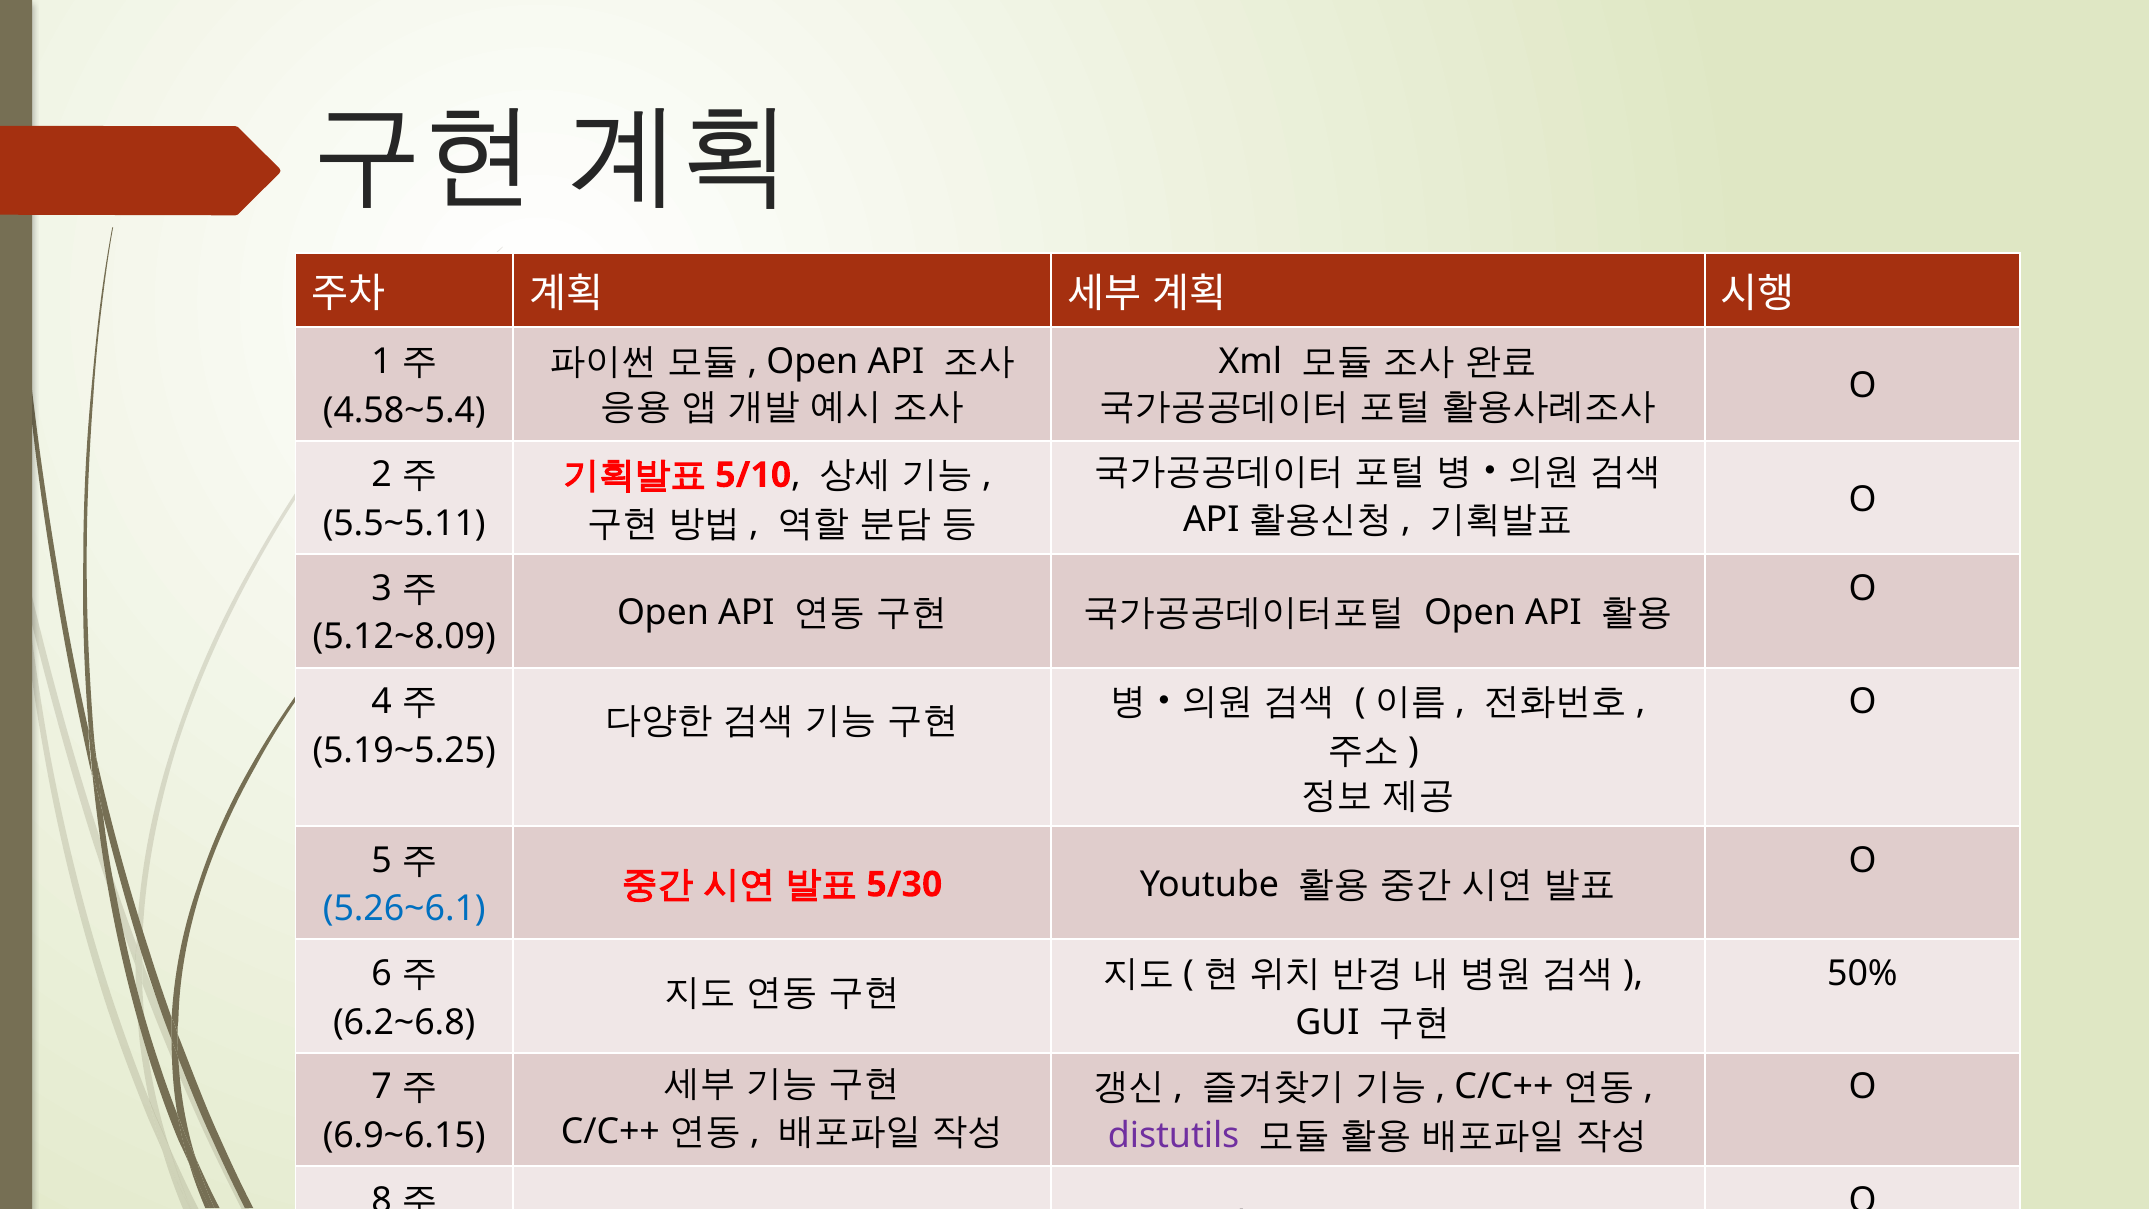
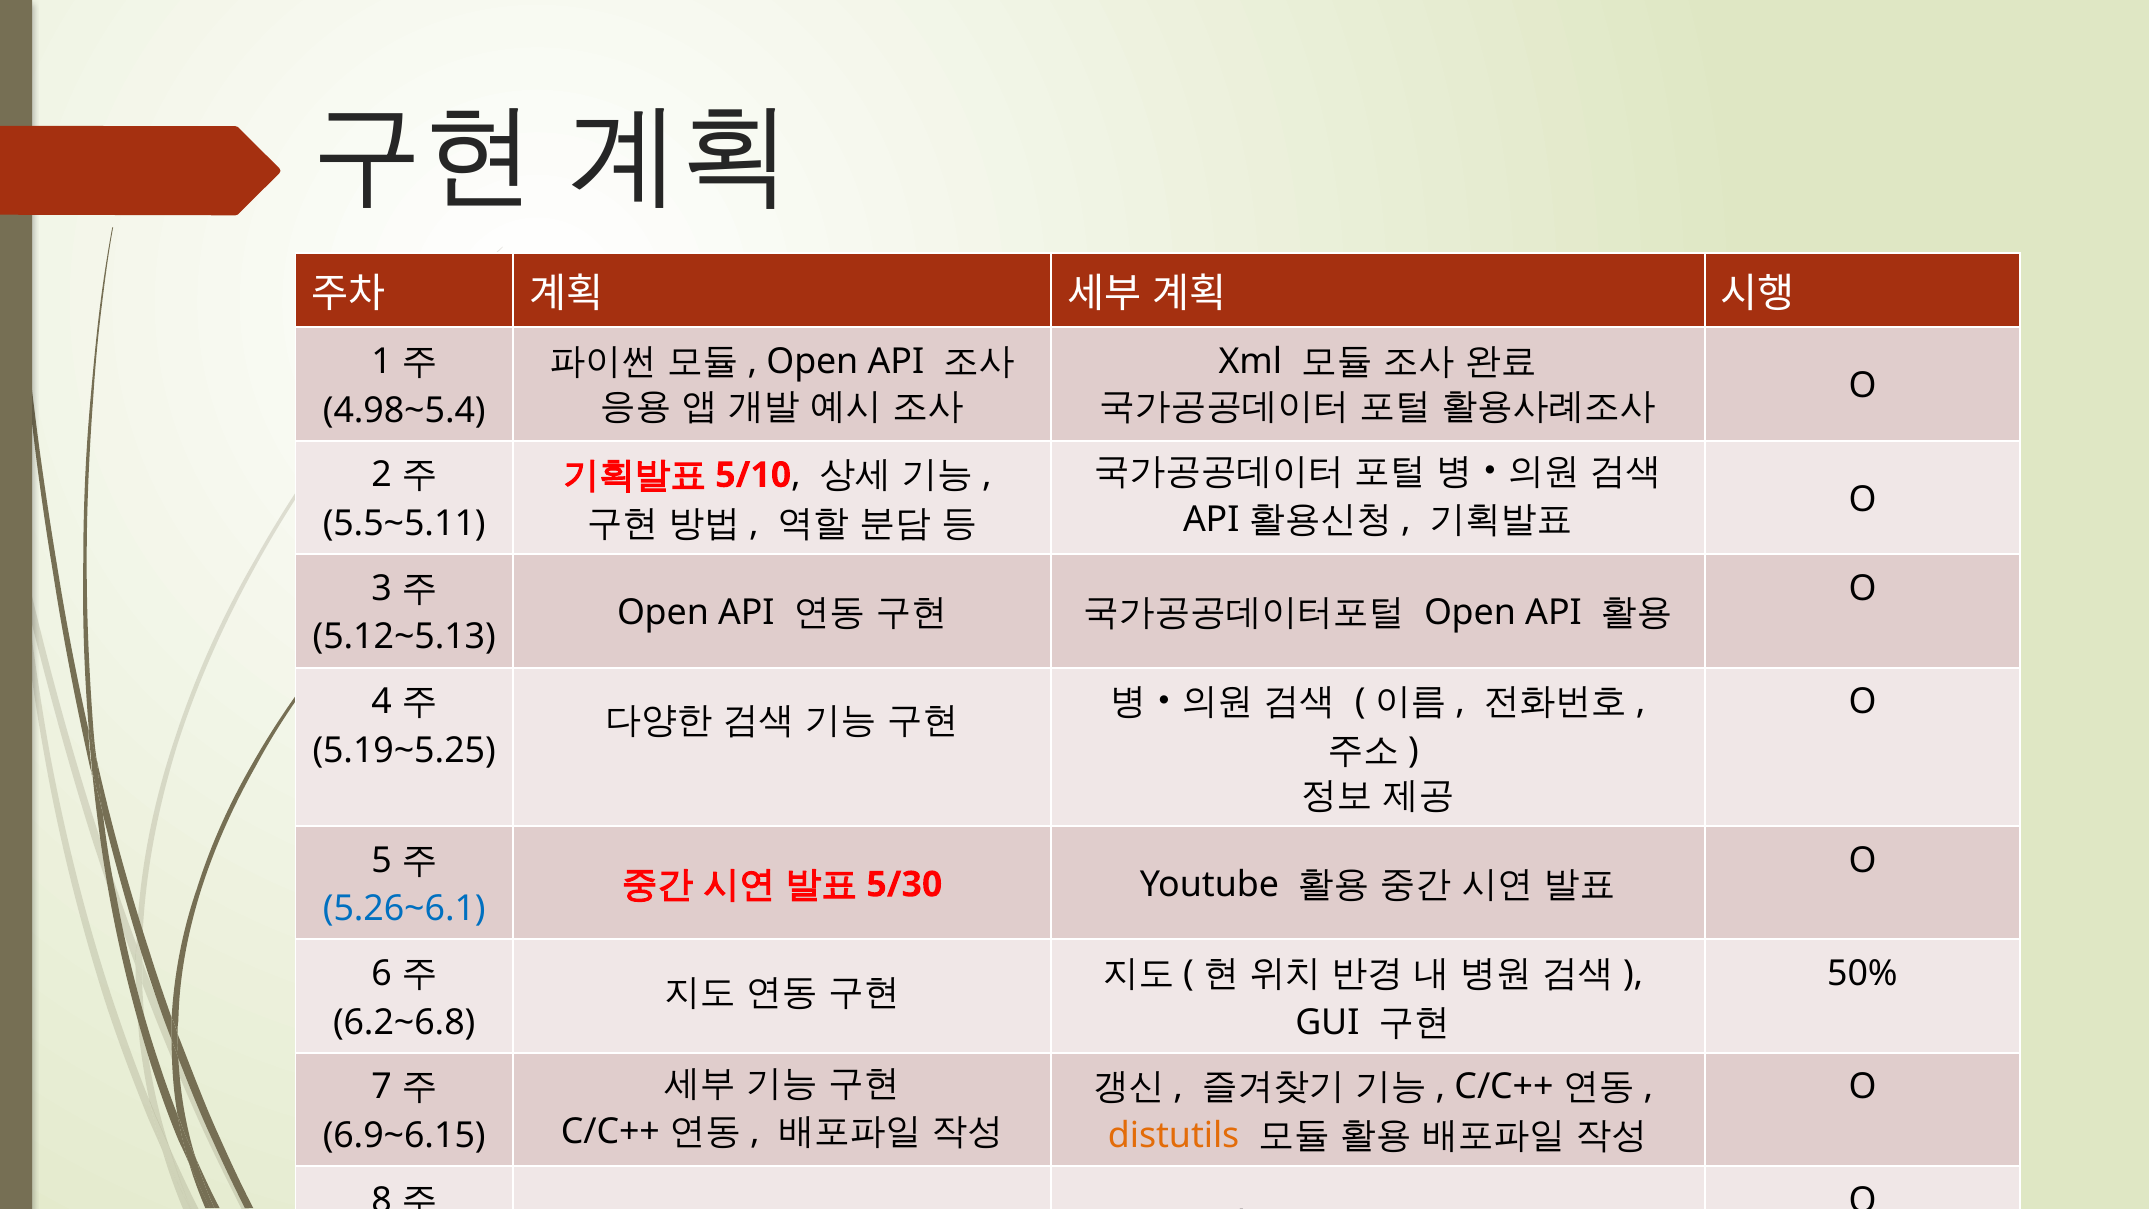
4.58~5.4: 4.58~5.4 -> 4.98~5.4
5.12~8.09: 5.12~8.09 -> 5.12~5.13
distutils colour: purple -> orange
